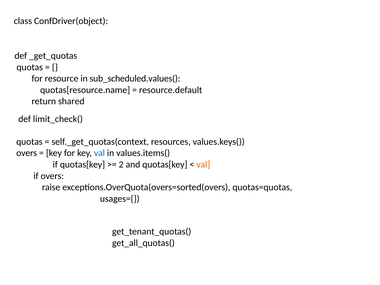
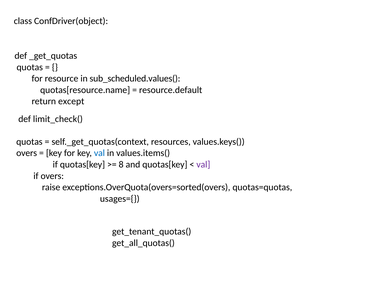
shared: shared -> except
2: 2 -> 8
val at (203, 164) colour: orange -> purple
